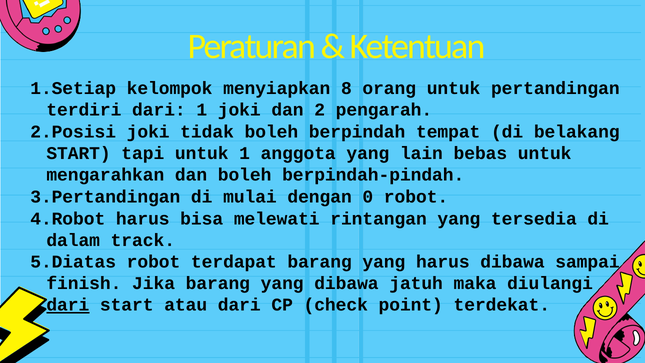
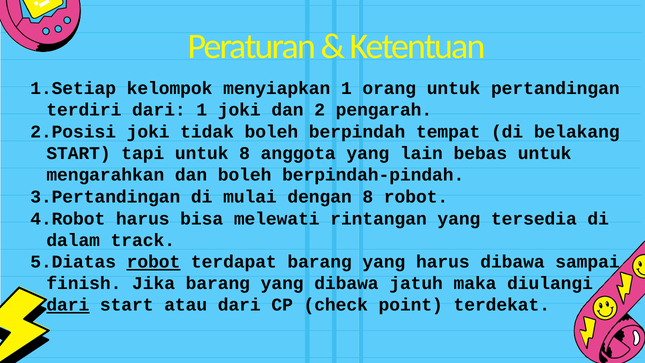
menyiapkan 8: 8 -> 1
untuk 1: 1 -> 8
dengan 0: 0 -> 8
robot at (154, 262) underline: none -> present
